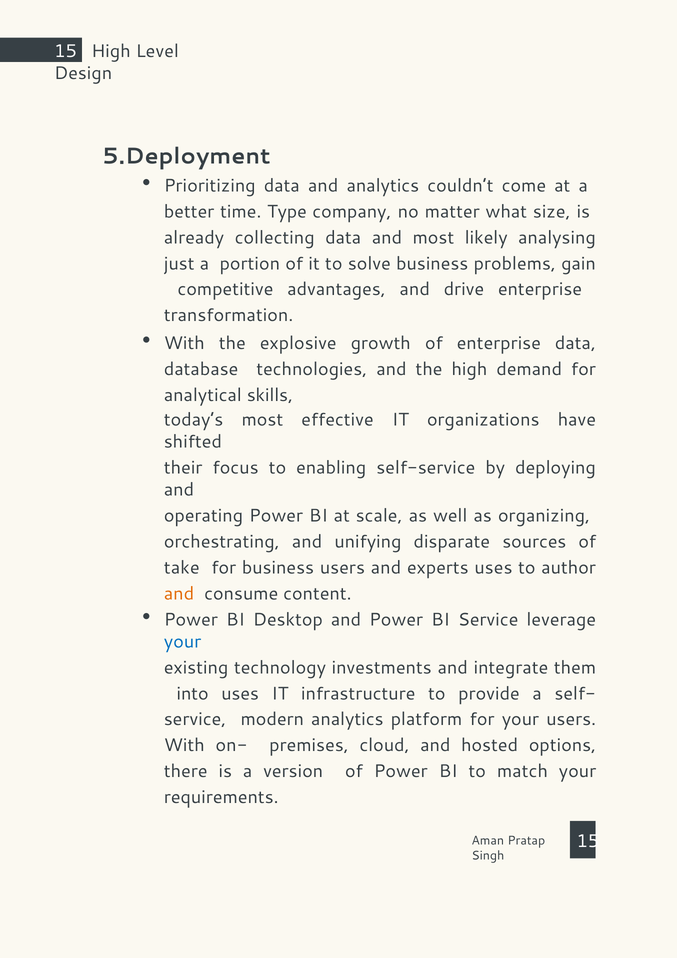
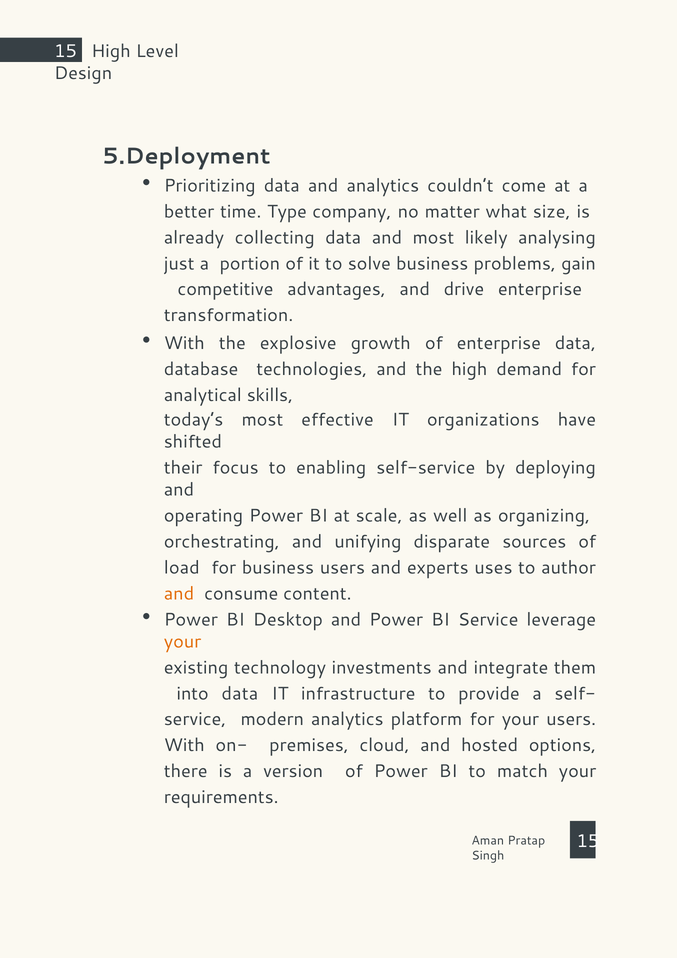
take: take -> load
your at (183, 642) colour: blue -> orange
into uses: uses -> data
